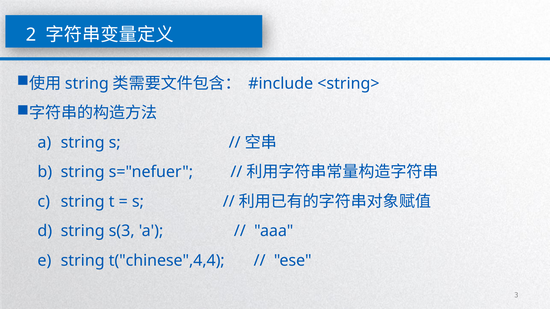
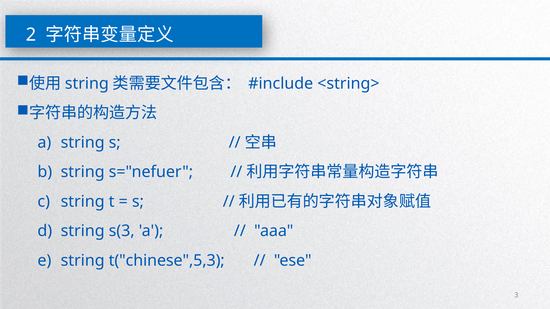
t("chinese",4,4: t("chinese",4,4 -> t("chinese",5,3
